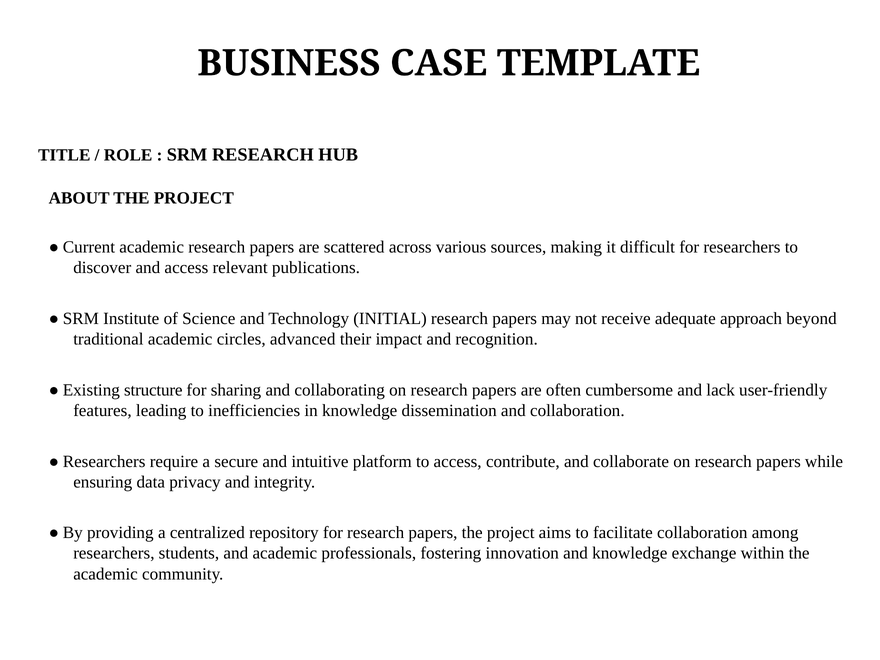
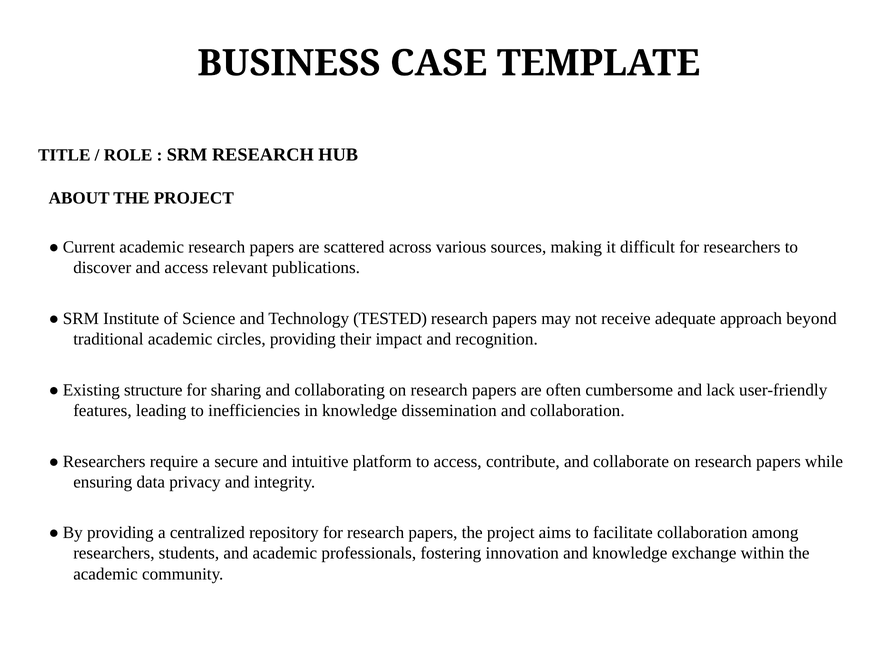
INITIAL: INITIAL -> TESTED
circles advanced: advanced -> providing
